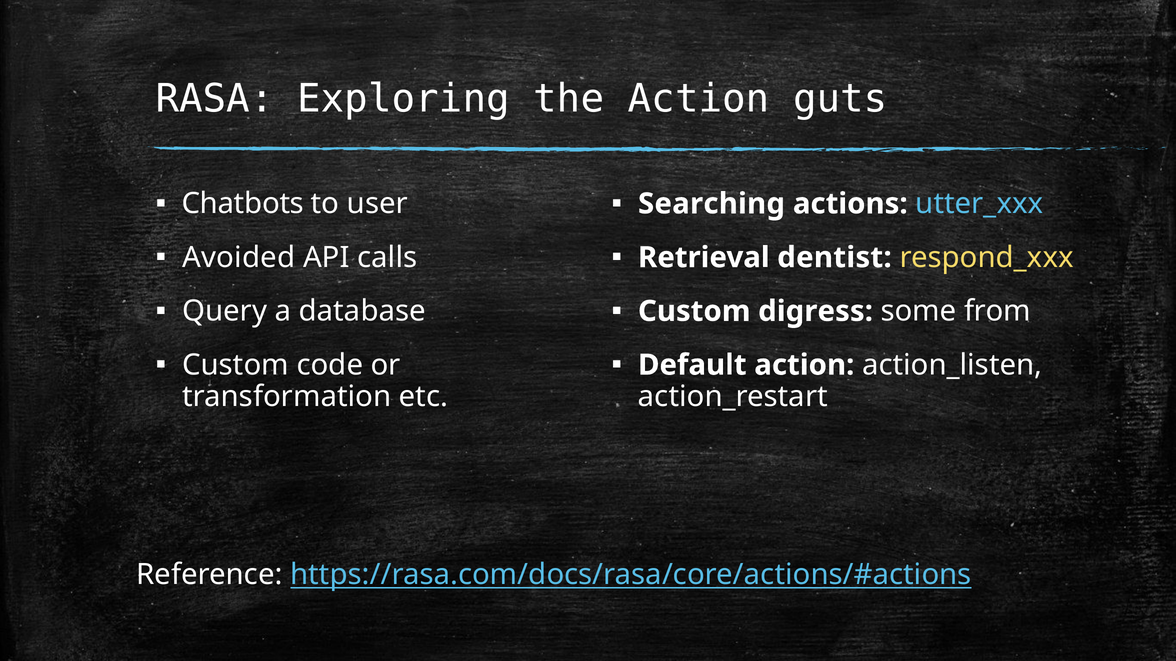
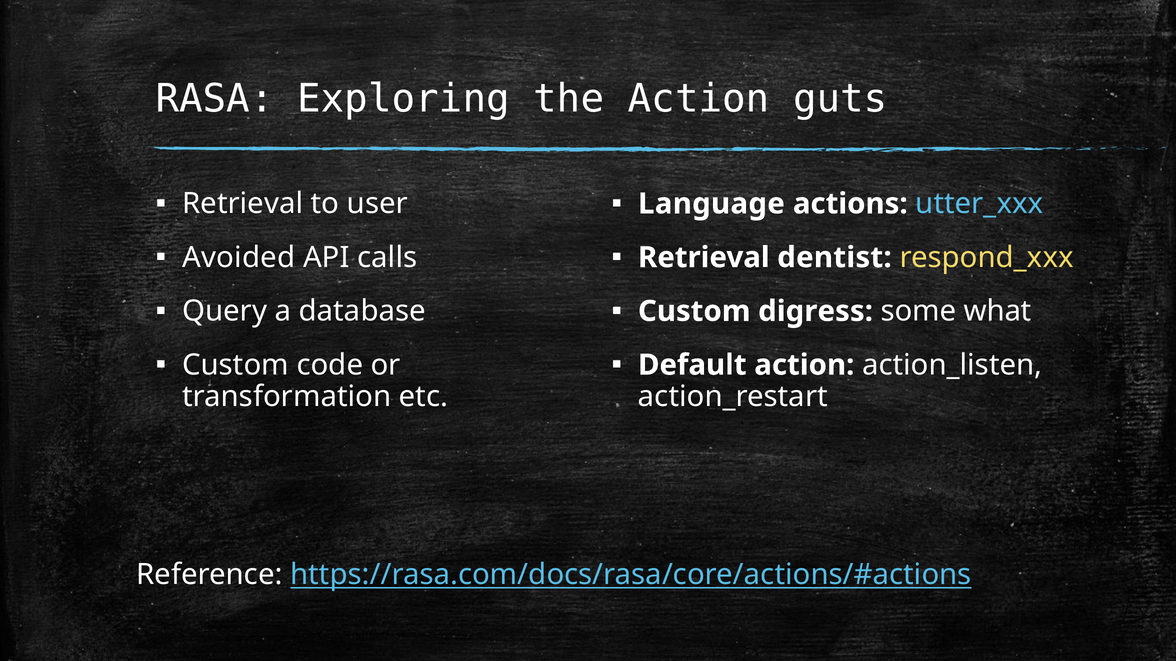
Chatbots at (243, 204): Chatbots -> Retrieval
Searching: Searching -> Language
from: from -> what
